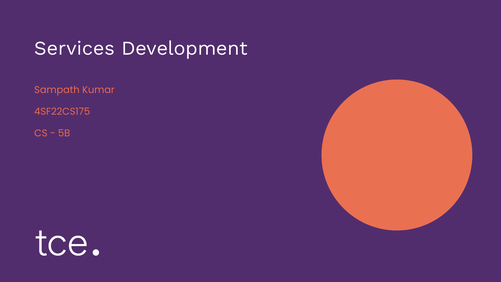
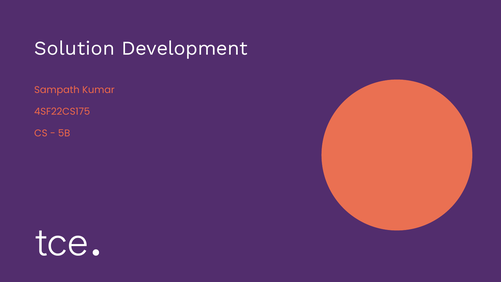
Services: Services -> Solution
